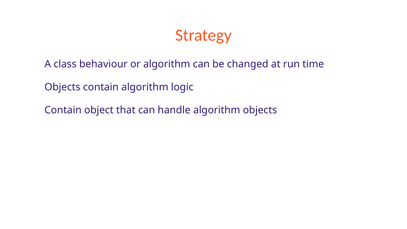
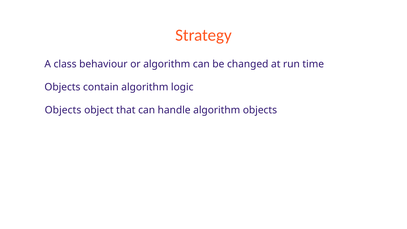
Contain at (63, 110): Contain -> Objects
